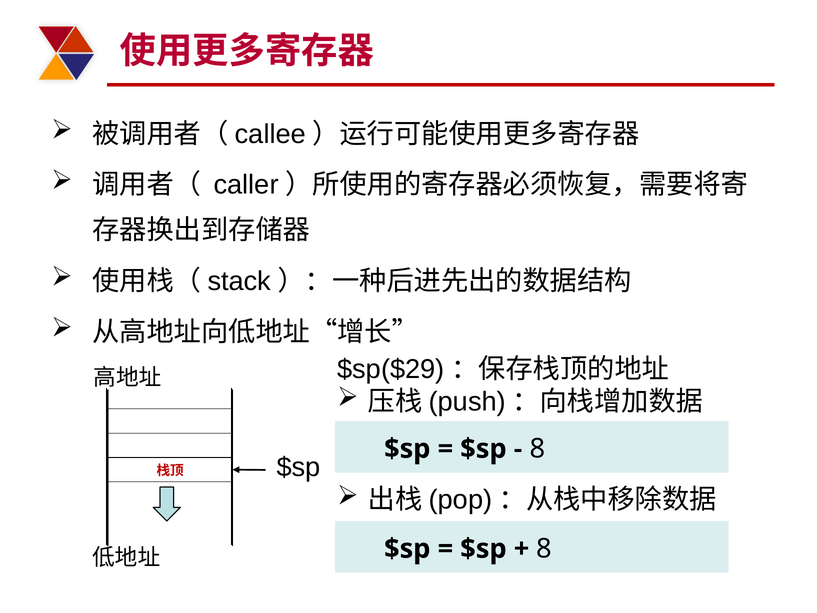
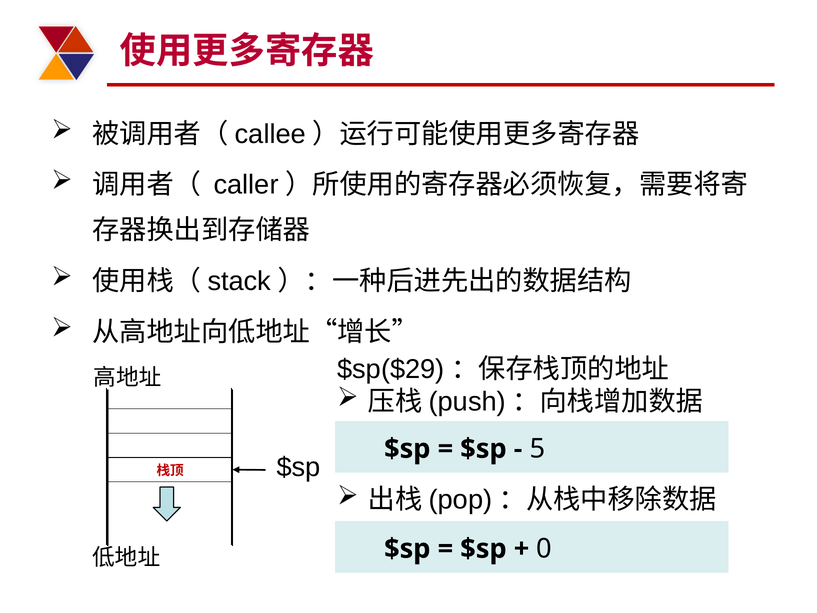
8 at (537, 449): 8 -> 5
8 at (544, 549): 8 -> 0
